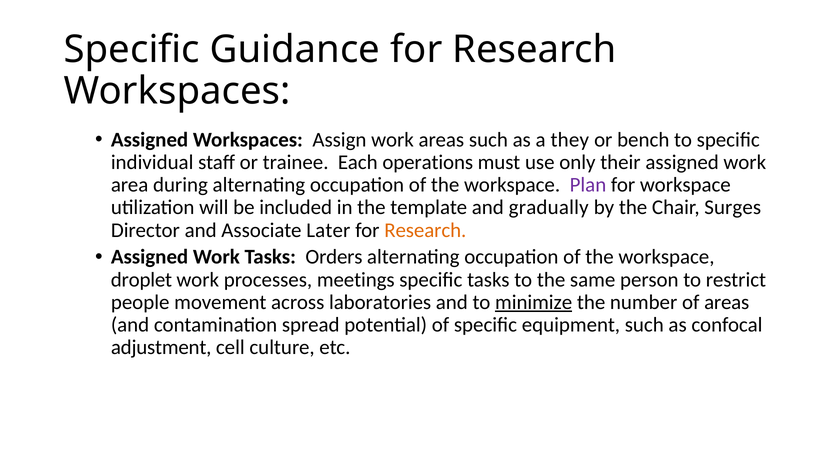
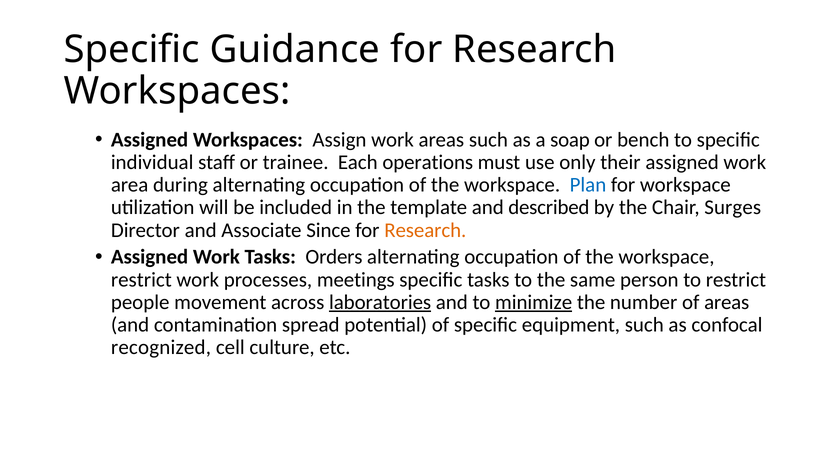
they: they -> soap
Plan colour: purple -> blue
gradually: gradually -> described
Later: Later -> Since
droplet at (141, 280): droplet -> restrict
laboratories underline: none -> present
adjustment: adjustment -> recognized
